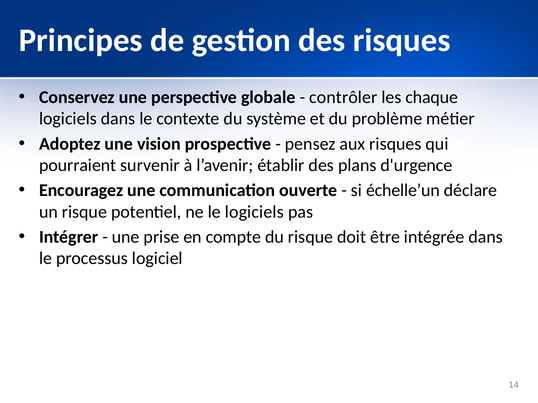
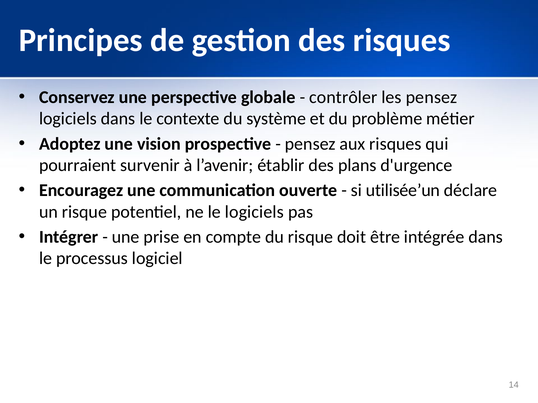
les chaque: chaque -> pensez
échelle’un: échelle’un -> utilisée’un
